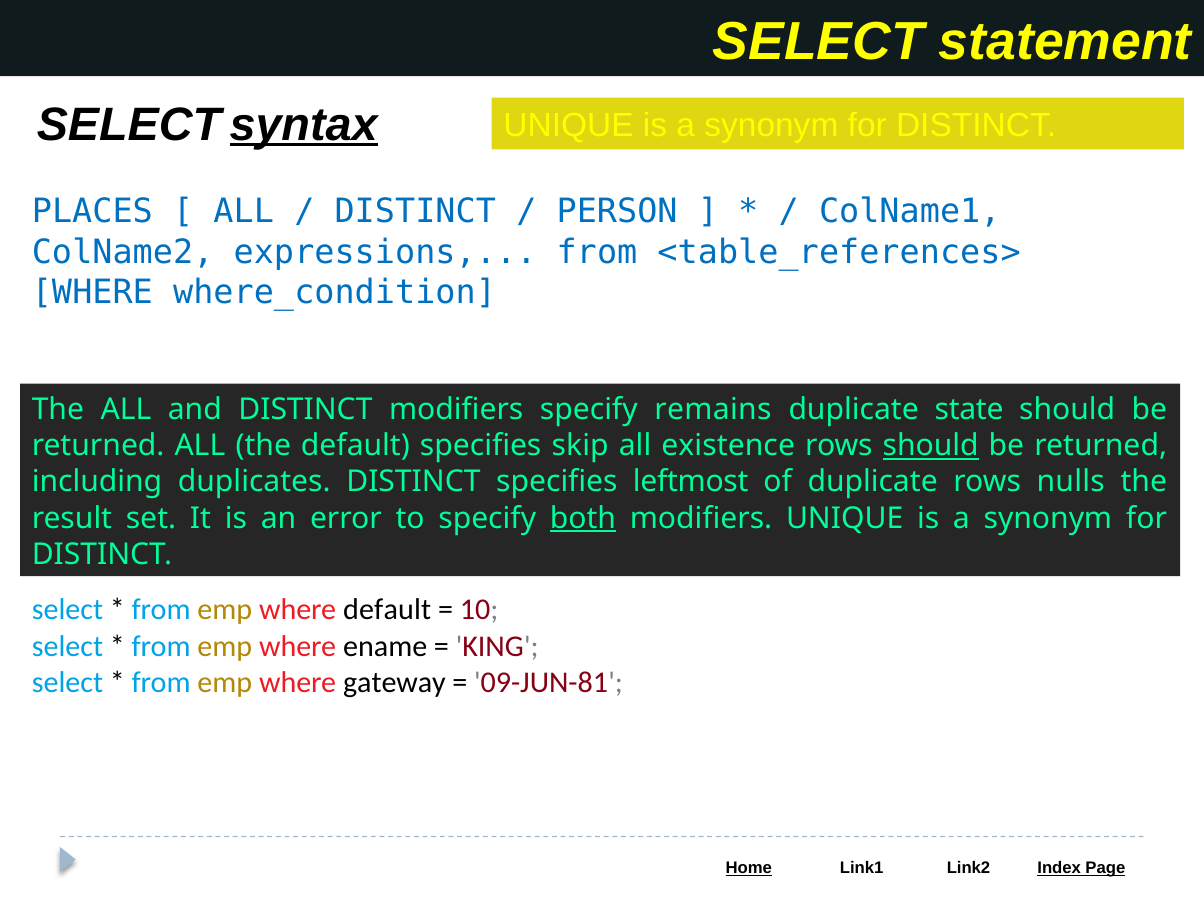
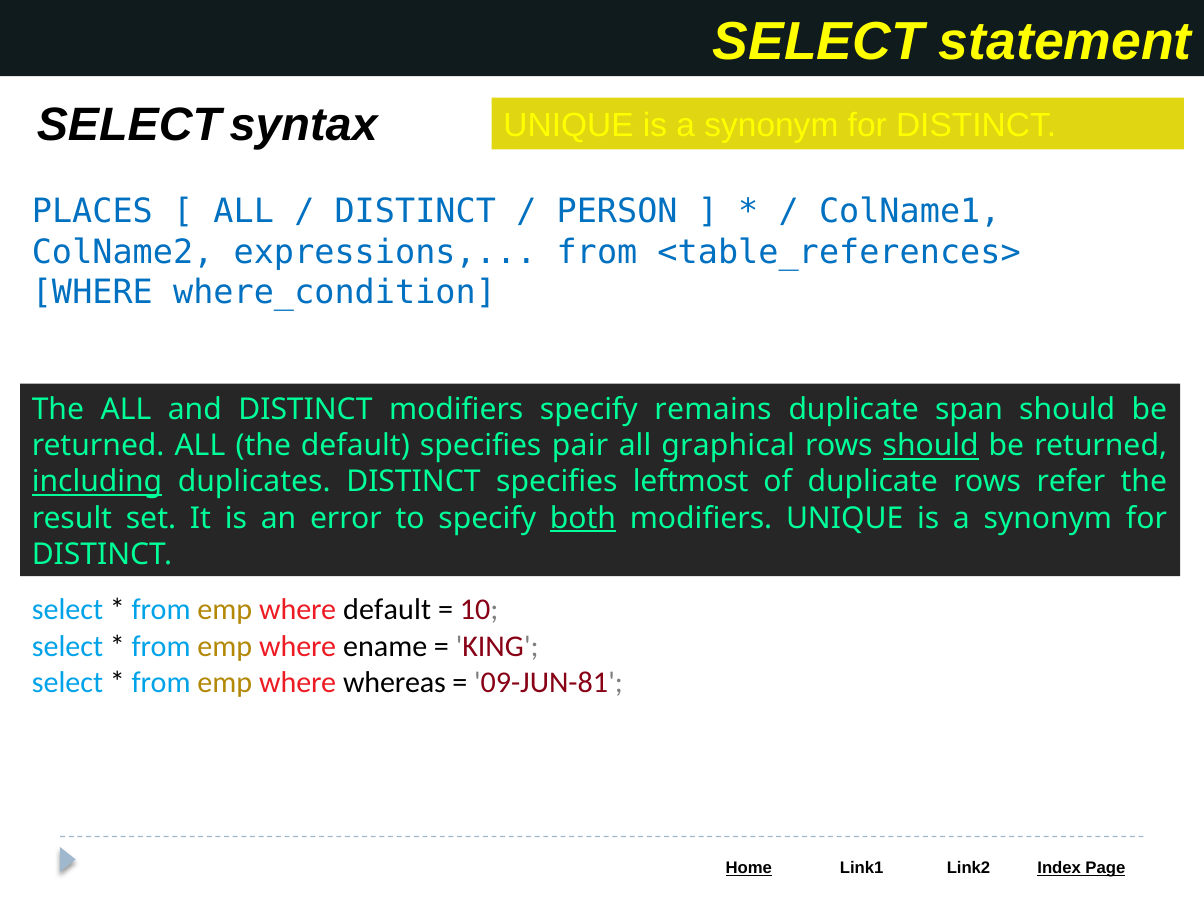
syntax underline: present -> none
state: state -> span
skip: skip -> pair
existence: existence -> graphical
including underline: none -> present
nulls: nulls -> refer
gateway: gateway -> whereas
